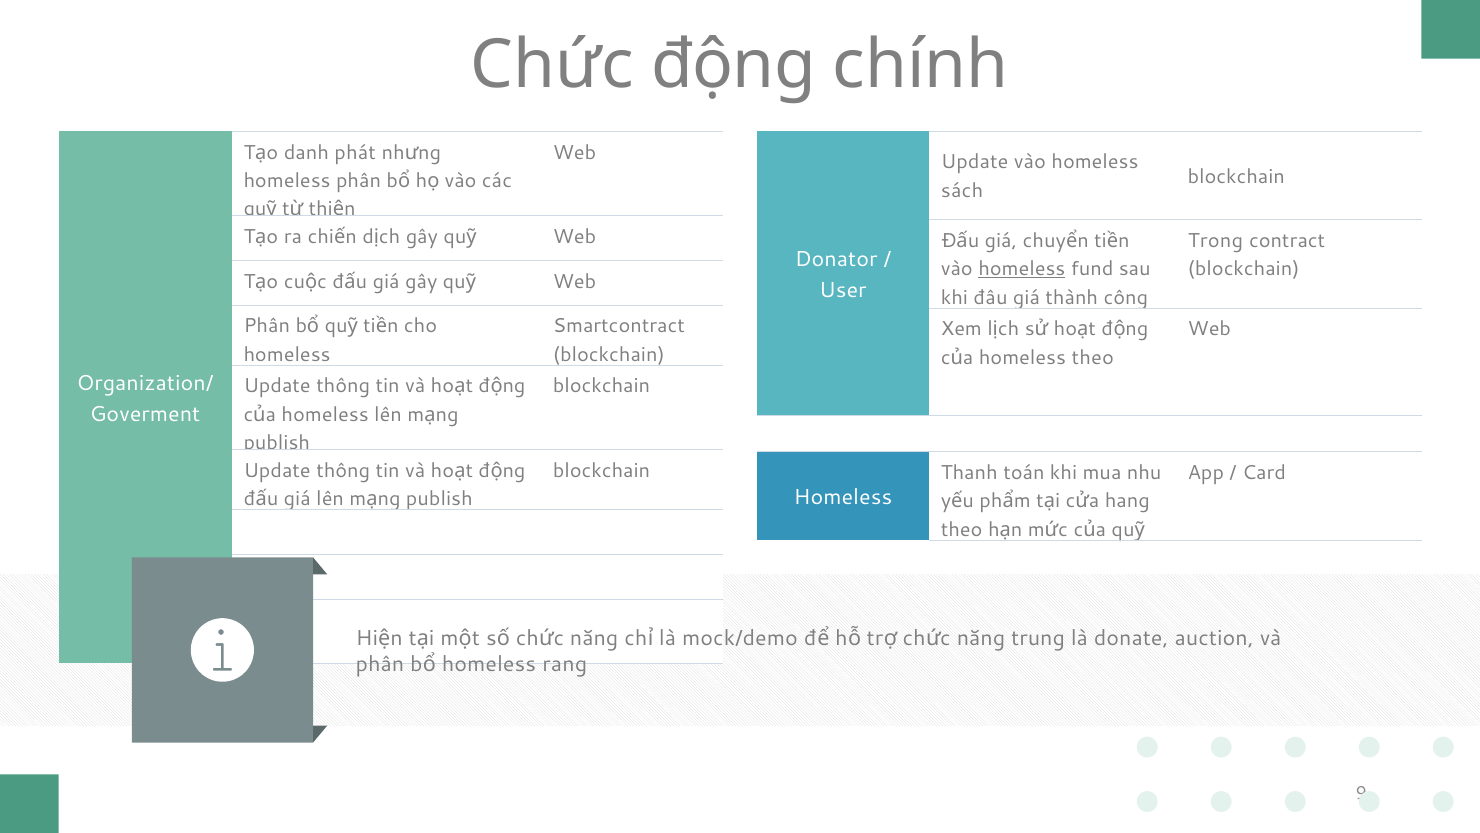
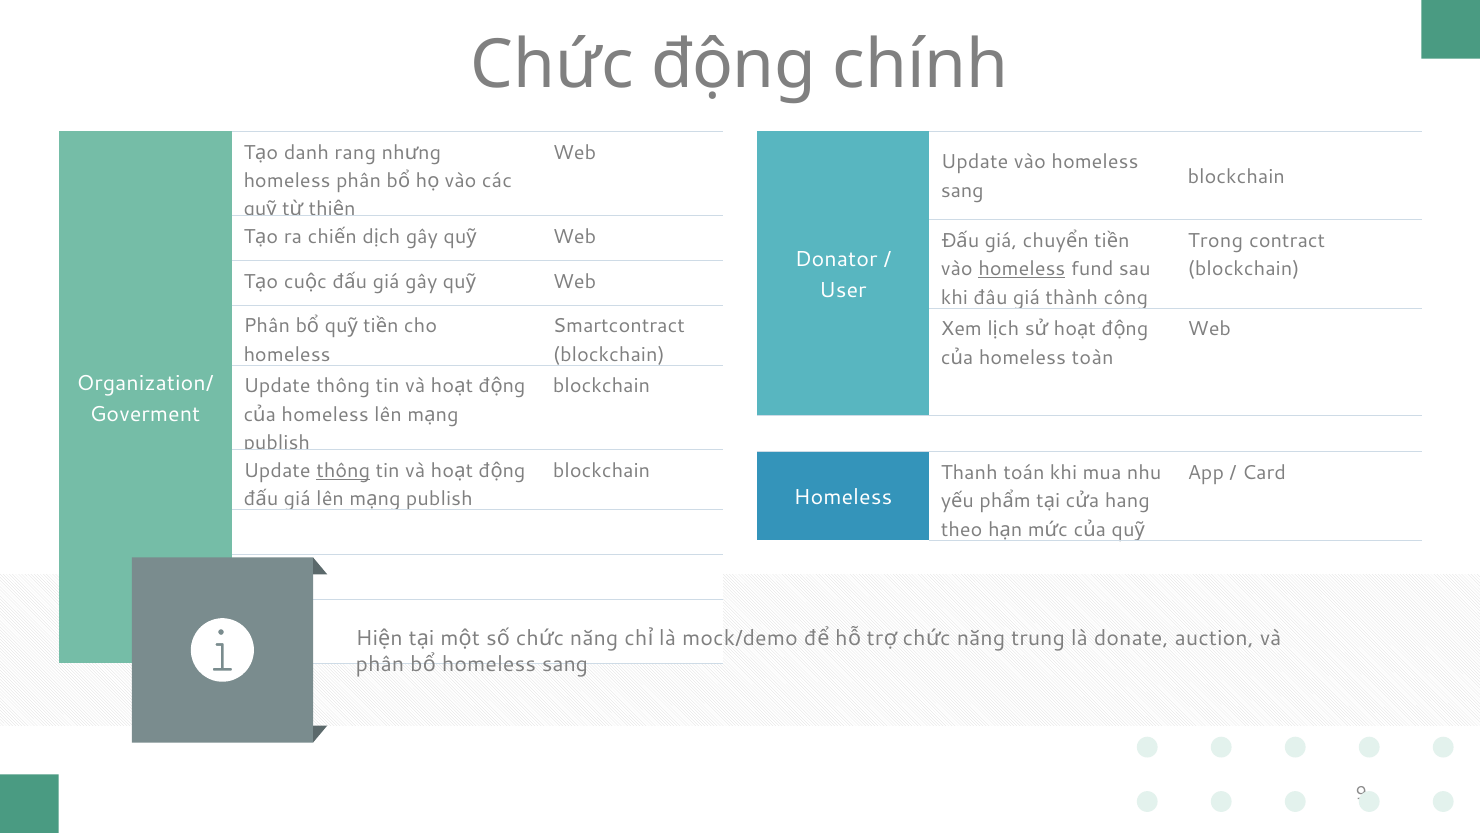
phát: phát -> rang
sách at (962, 191): sách -> sang
homeless theo: theo -> toàn
thông at (343, 470) underline: none -> present
rang at (565, 664): rang -> sang
